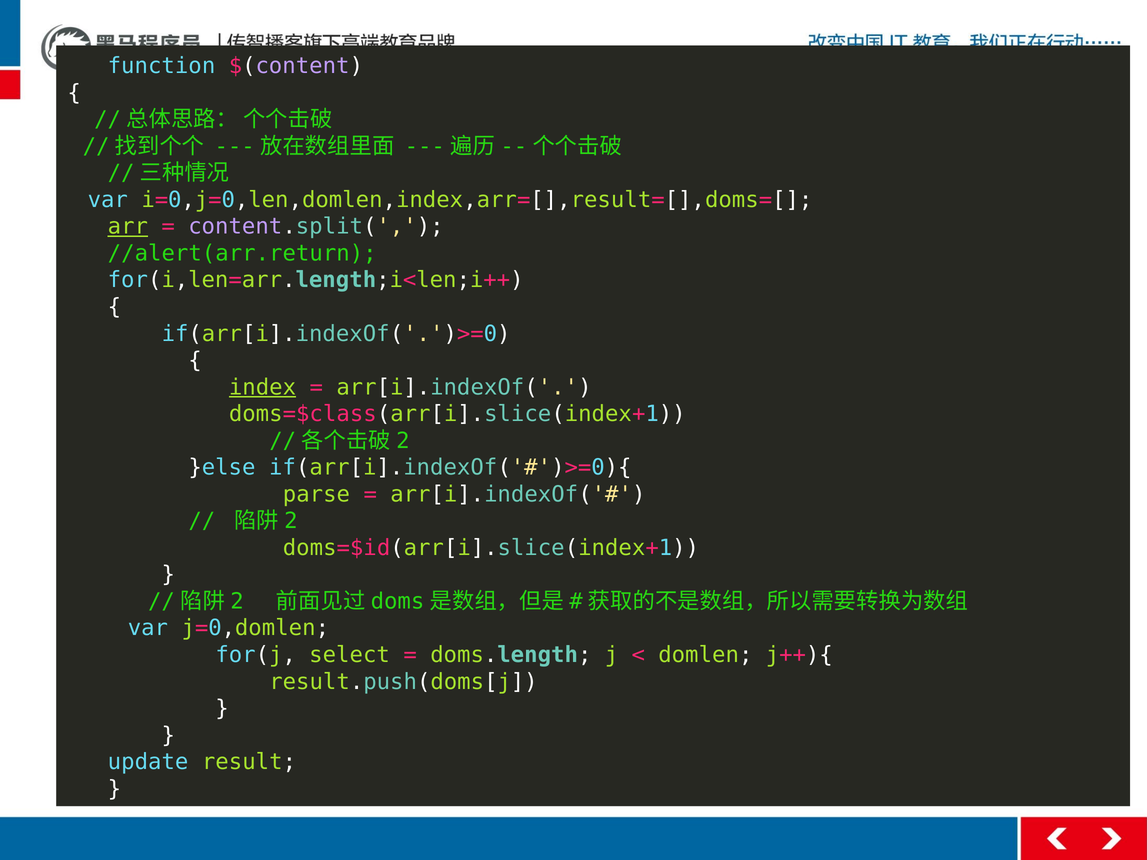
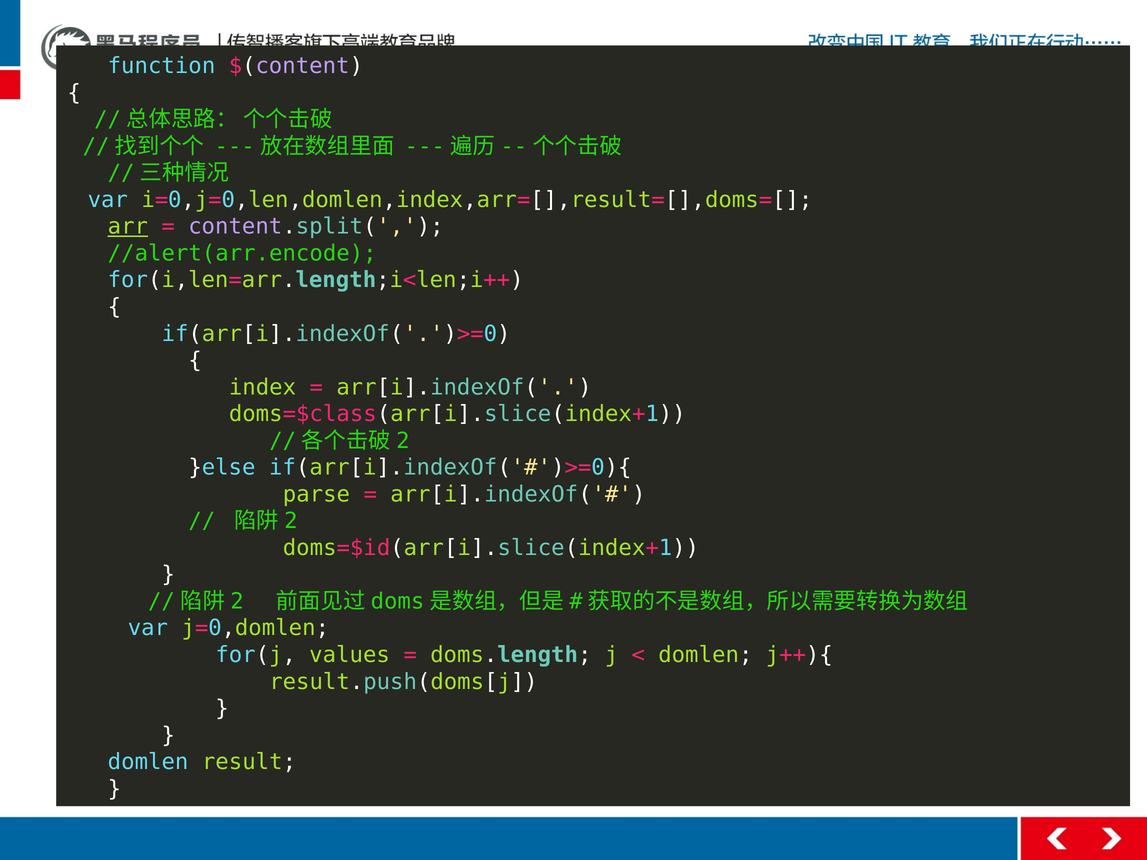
//alert(arr.return: //alert(arr.return -> //alert(arr.encode
index underline: present -> none
select: select -> values
update at (148, 762): update -> domlen
